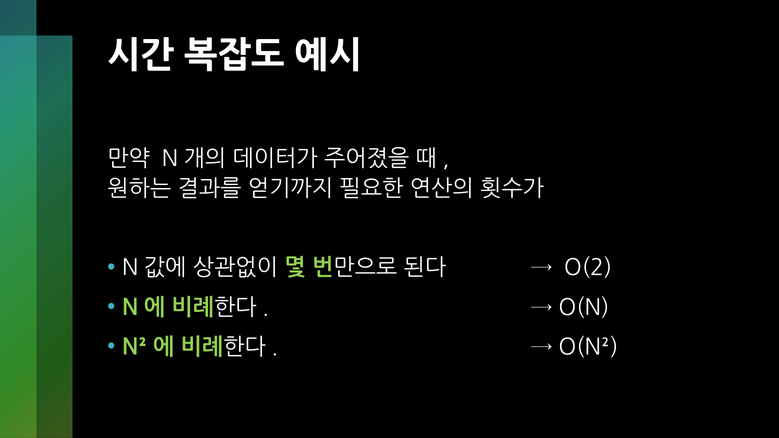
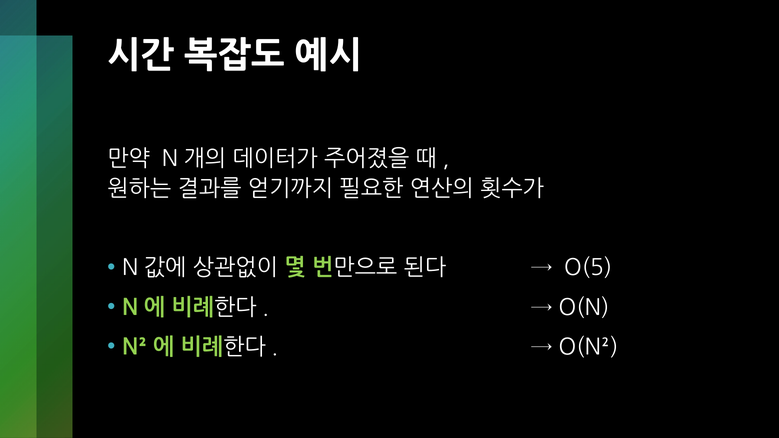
O(2: O(2 -> O(5
